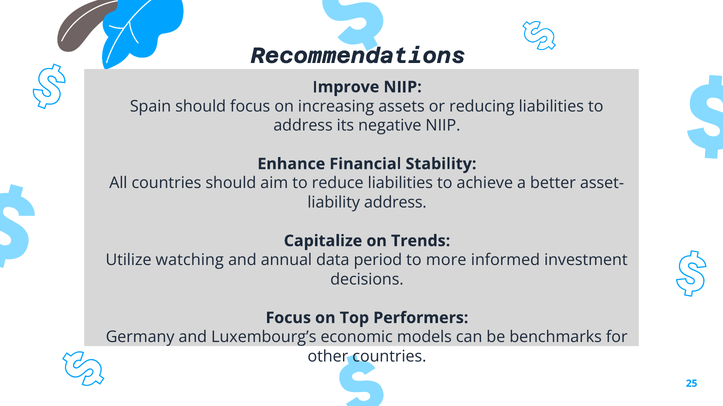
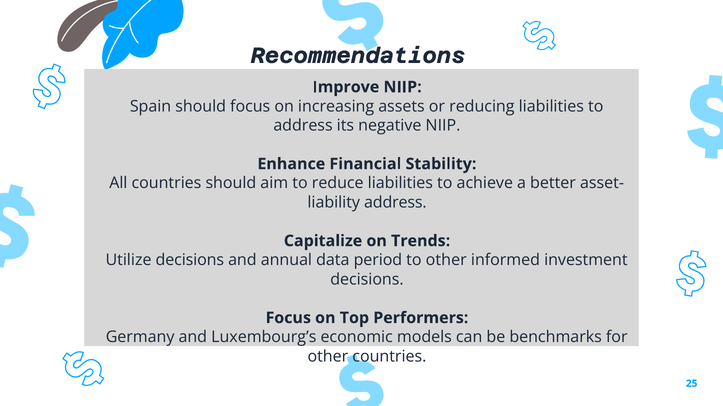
Utilize watching: watching -> decisions
to more: more -> other
